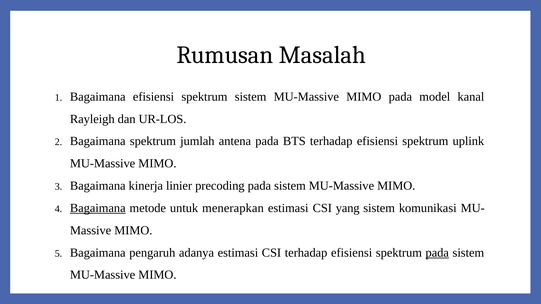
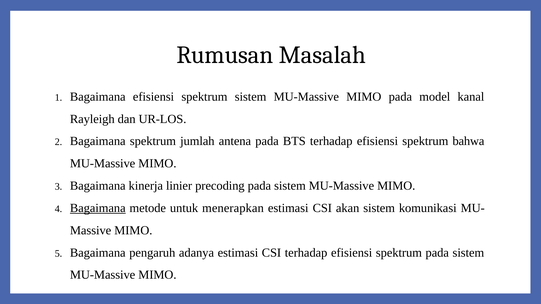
uplink: uplink -> bahwa
yang: yang -> akan
pada at (437, 253) underline: present -> none
